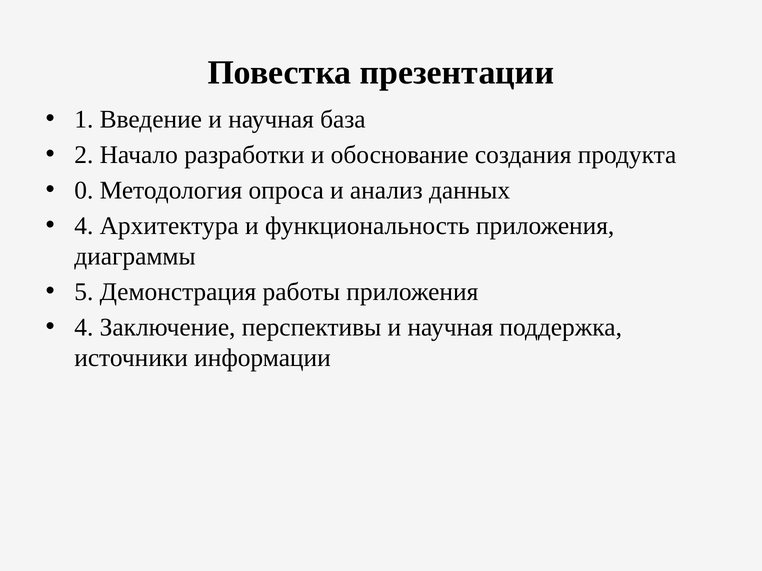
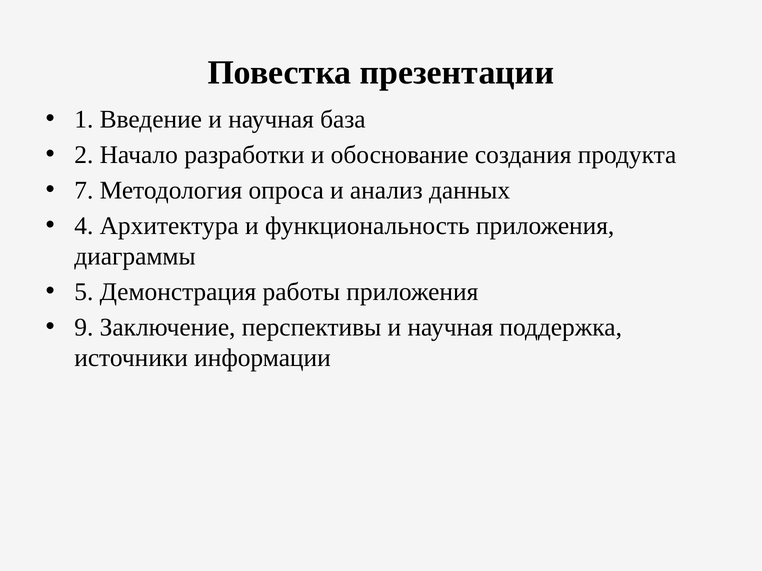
0: 0 -> 7
4 at (84, 328): 4 -> 9
